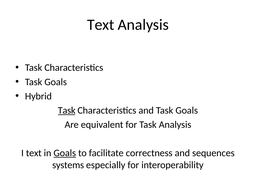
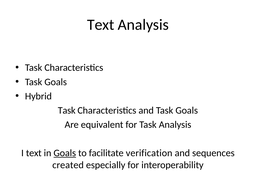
Task at (67, 110) underline: present -> none
correctness: correctness -> verification
systems: systems -> created
